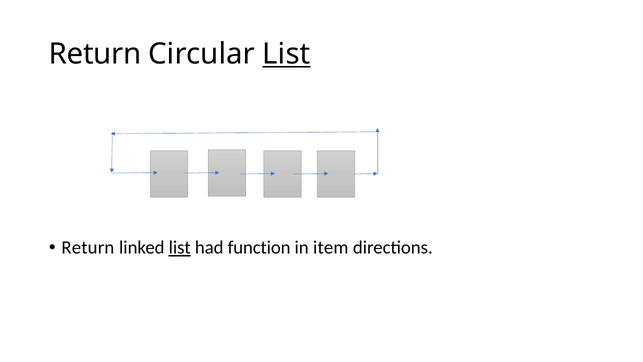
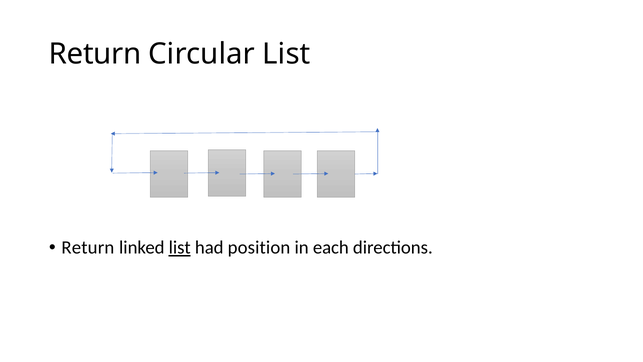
List at (286, 54) underline: present -> none
function: function -> position
item: item -> each
